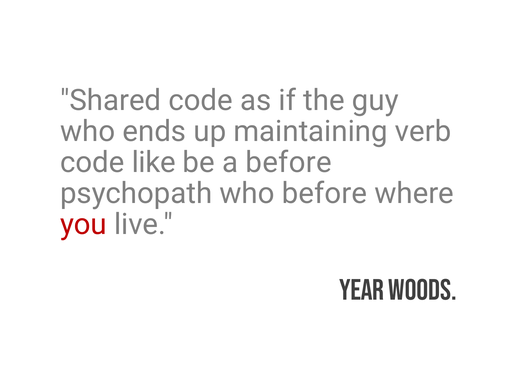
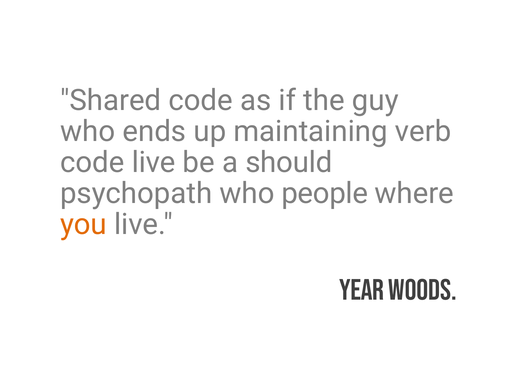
code like: like -> live
a before: before -> should
who before: before -> people
you colour: red -> orange
